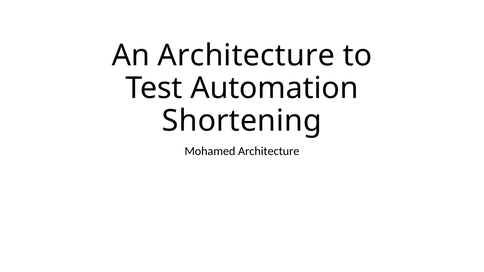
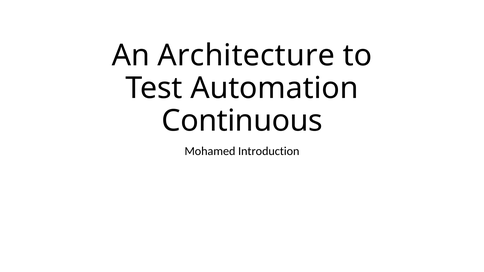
Shortening: Shortening -> Continuous
Mohamed Architecture: Architecture -> Introduction
